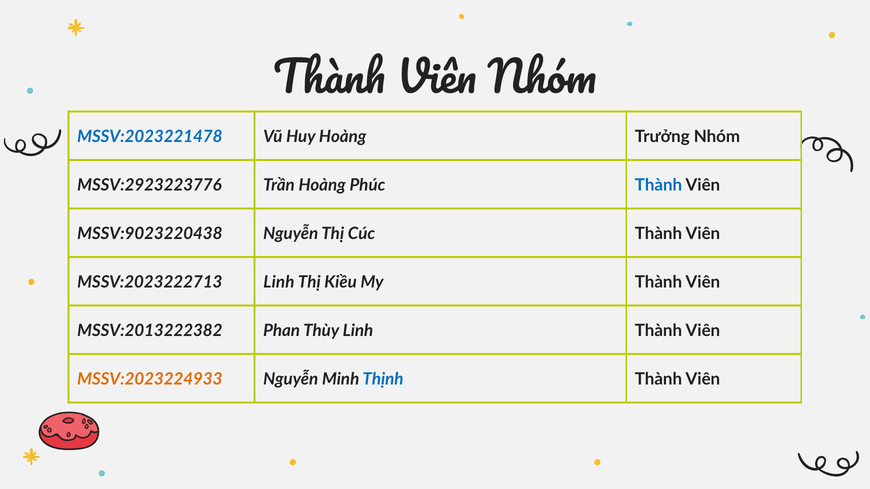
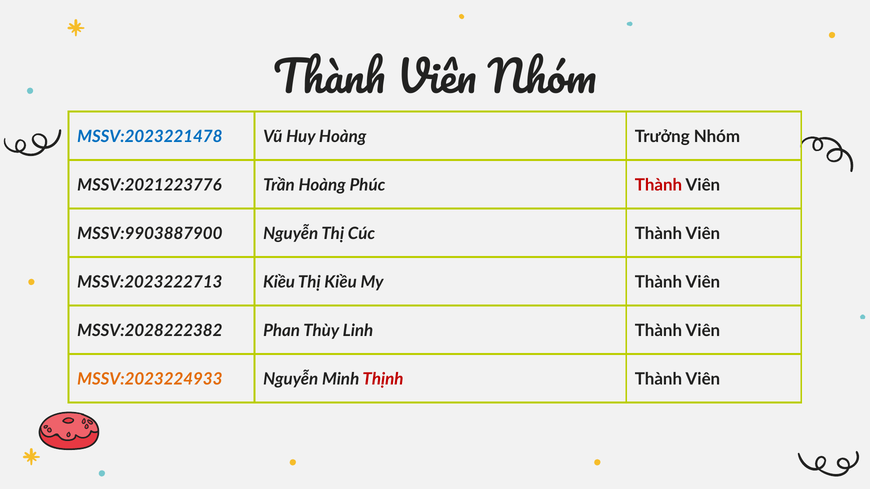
MSSV:2923223776: MSSV:2923223776 -> MSSV:2021223776
Thành at (658, 185) colour: blue -> red
MSSV:9023220438: MSSV:9023220438 -> MSSV:9903887900
MSSV:2023222713 Linh: Linh -> Kiều
MSSV:2013222382: MSSV:2013222382 -> MSSV:2028222382
Thịnh colour: blue -> red
